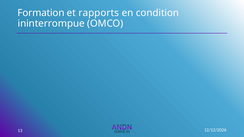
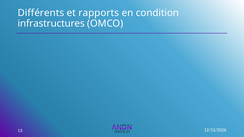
Formation: Formation -> Différents
ininterrompue: ininterrompue -> infrastructures
